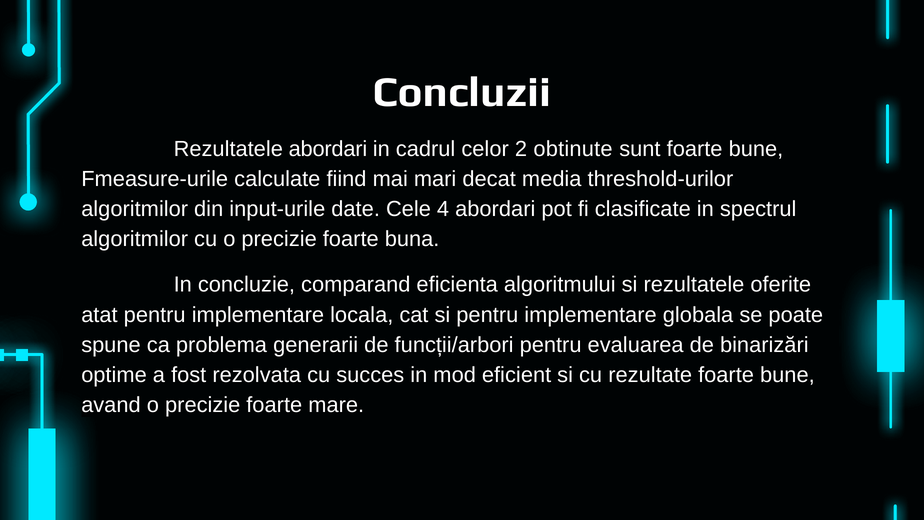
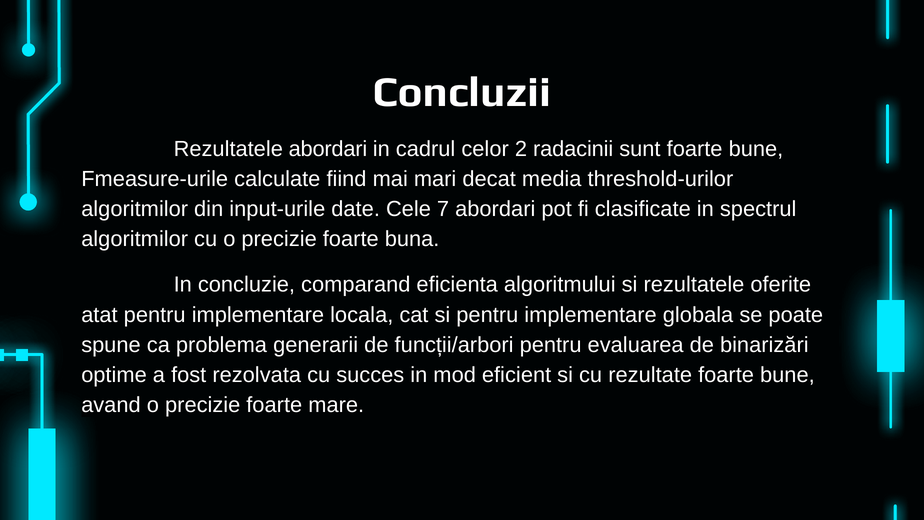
obtinute: obtinute -> radacinii
4: 4 -> 7
